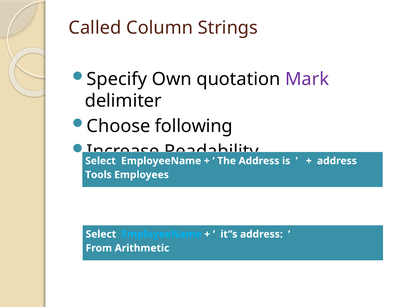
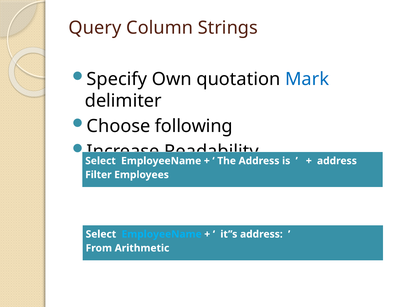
Called: Called -> Query
Mark colour: purple -> blue
Tools: Tools -> Filter
